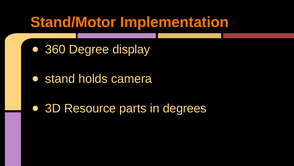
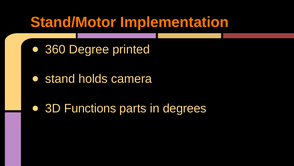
display: display -> printed
Resource: Resource -> Functions
